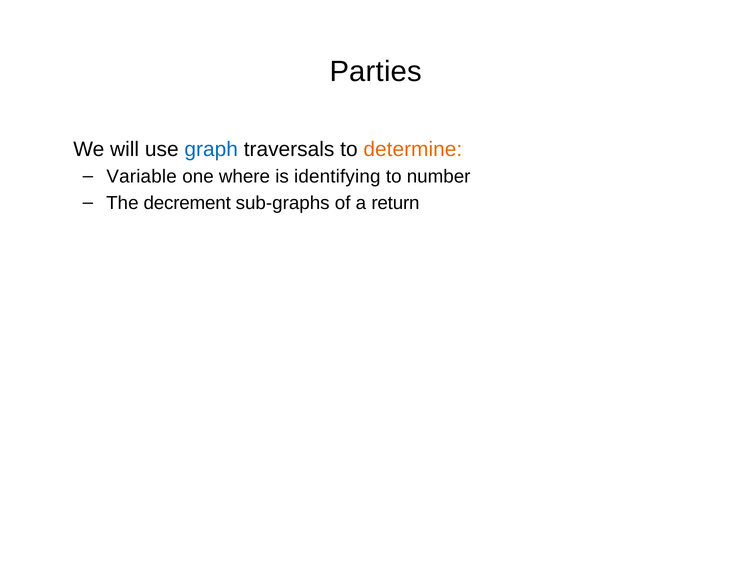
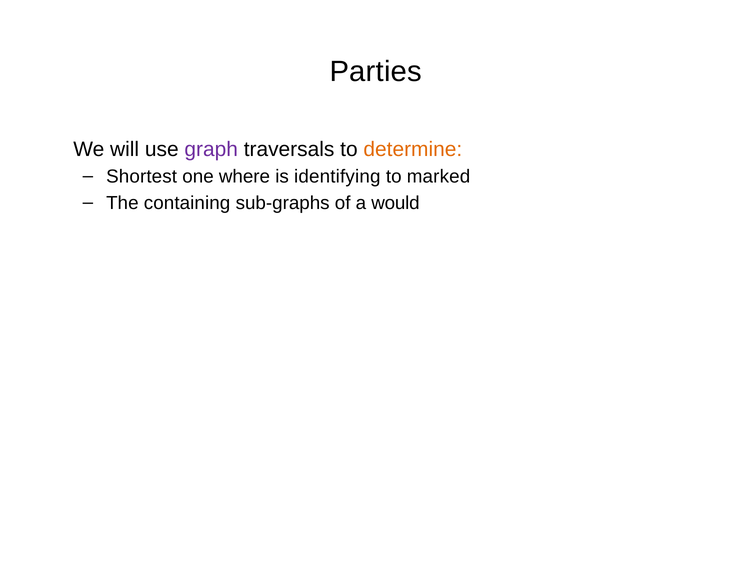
graph colour: blue -> purple
Variable: Variable -> Shortest
number: number -> marked
decrement: decrement -> containing
return: return -> would
